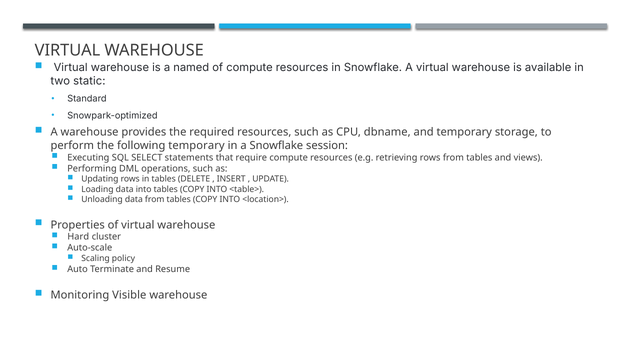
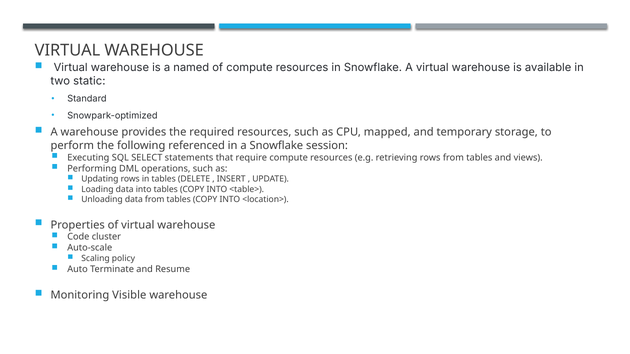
dbname: dbname -> mapped
following temporary: temporary -> referenced
Hard: Hard -> Code
